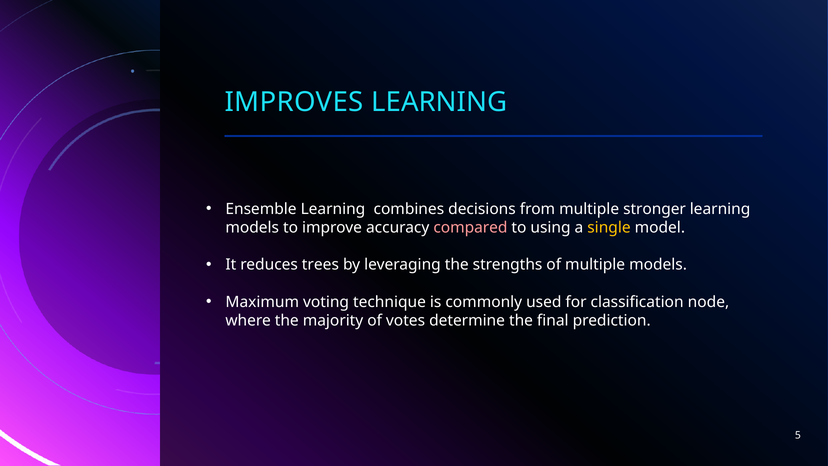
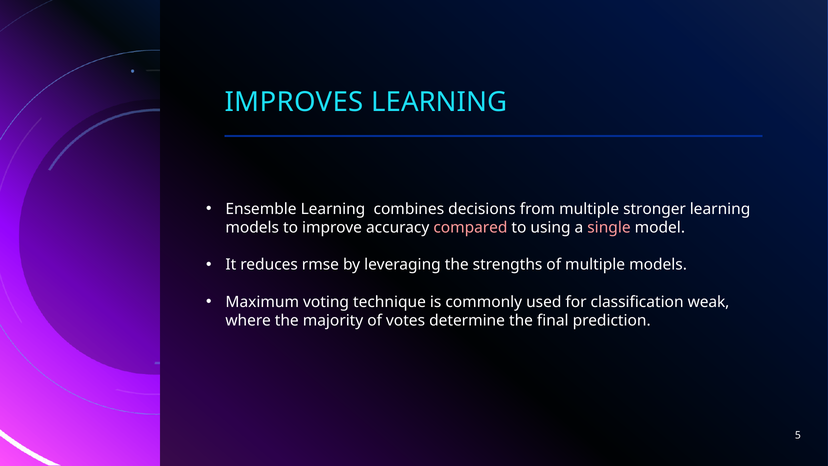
single colour: yellow -> pink
trees: trees -> rmse
node: node -> weak
